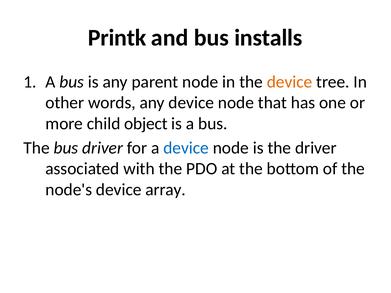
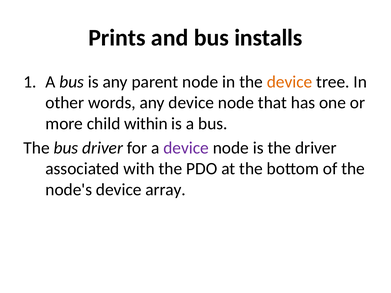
Printk: Printk -> Prints
object: object -> within
device at (186, 148) colour: blue -> purple
